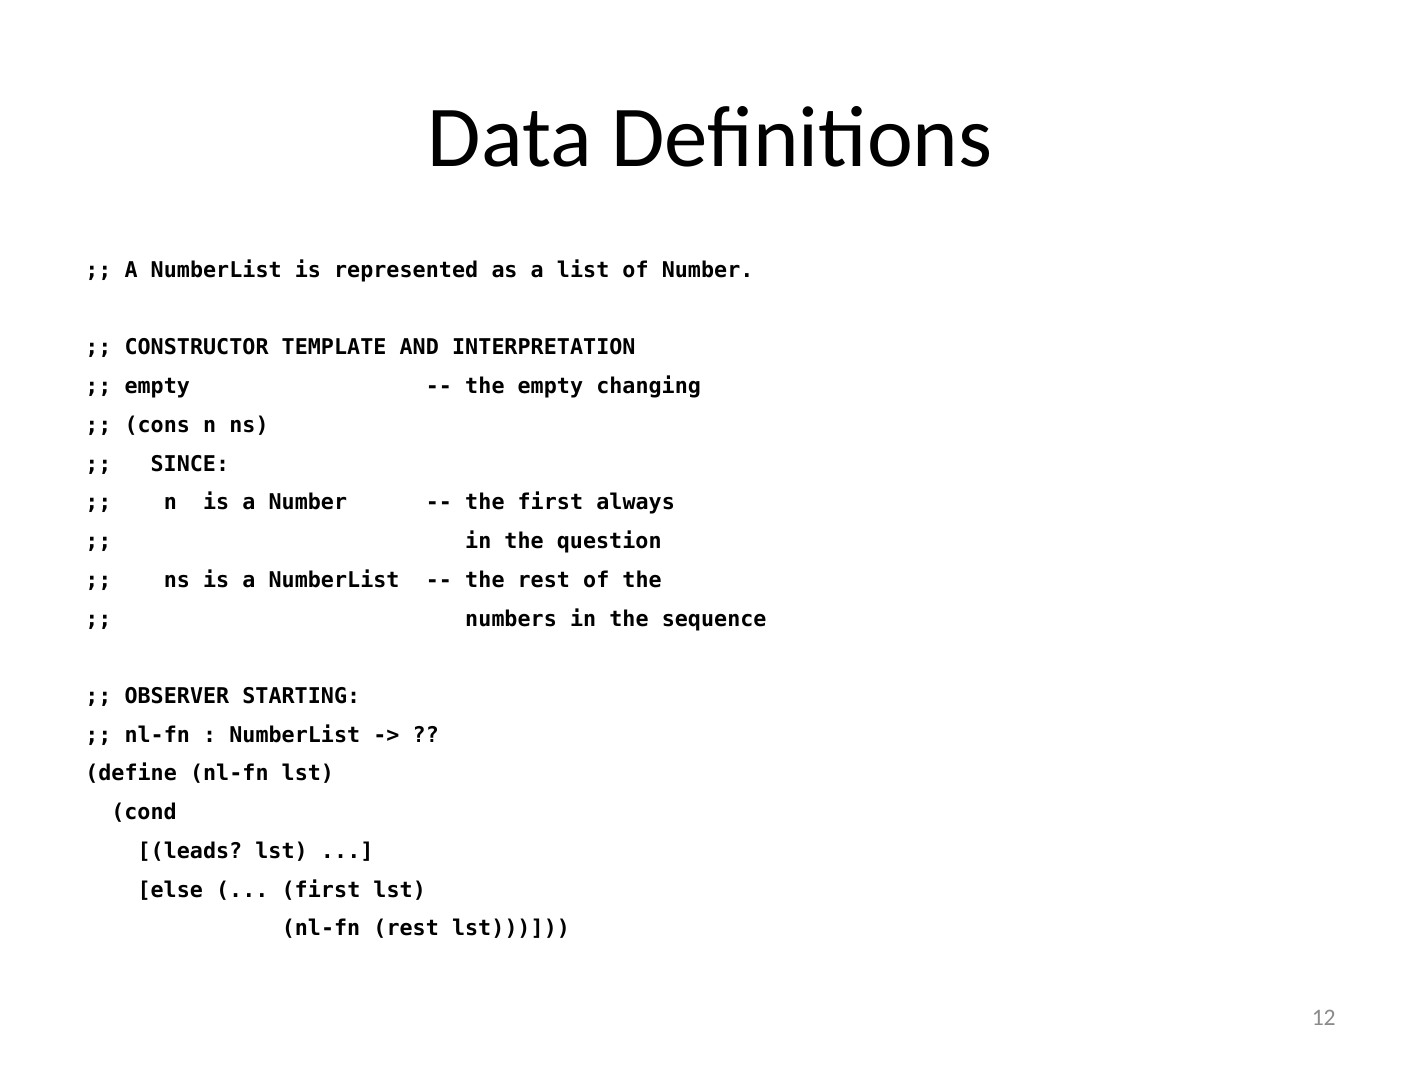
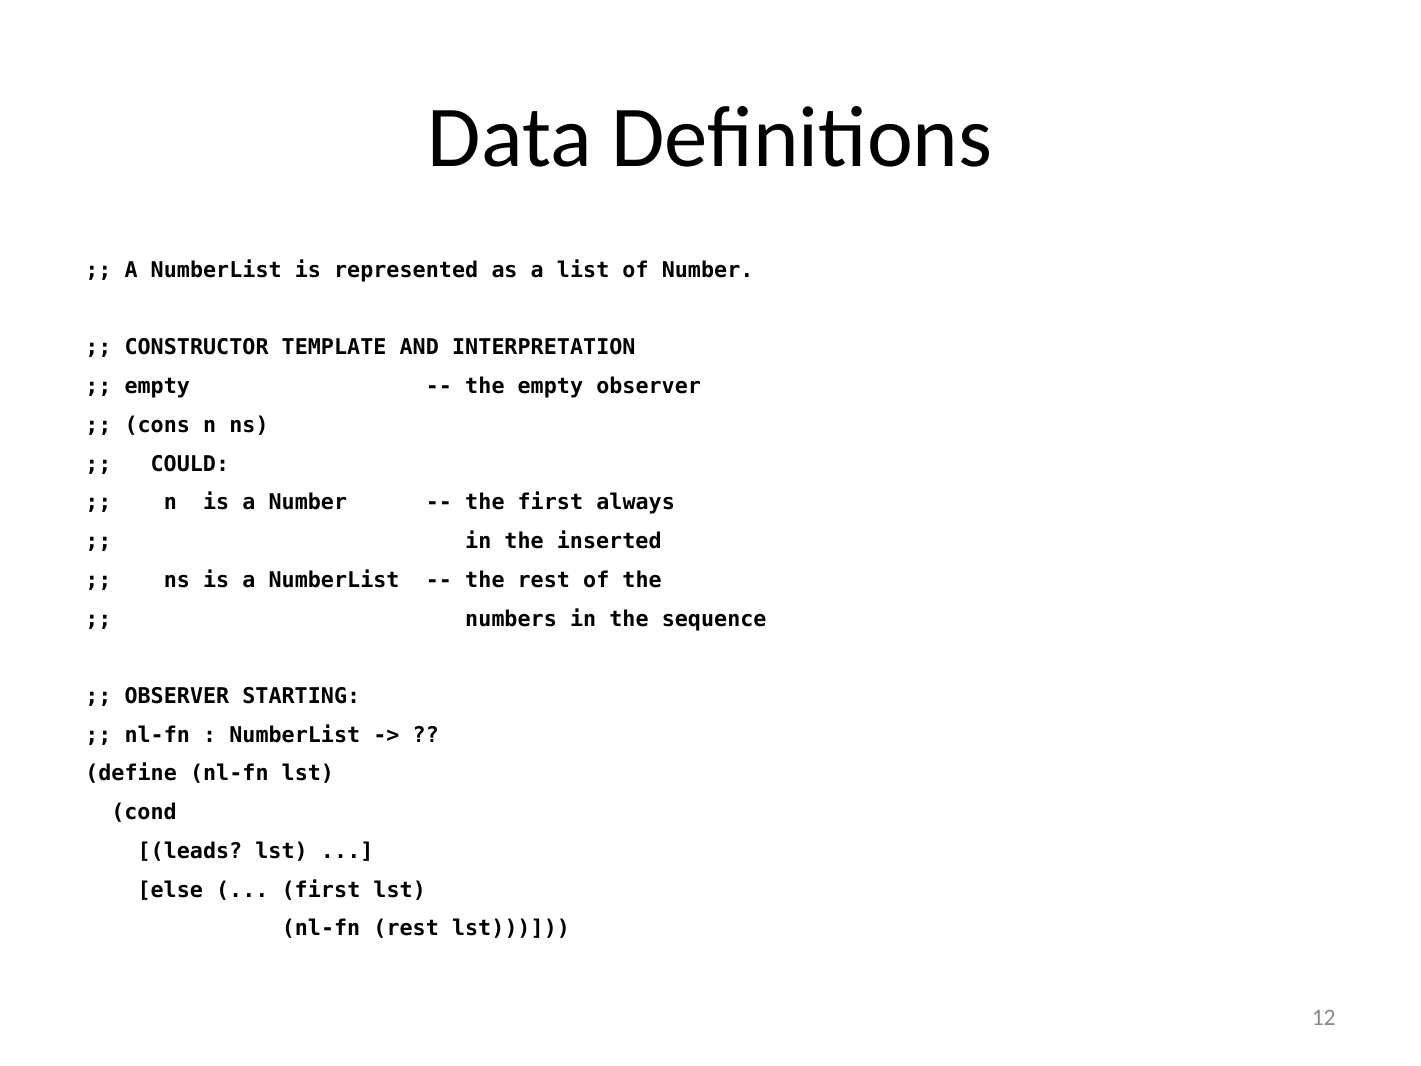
empty changing: changing -> observer
SINCE: SINCE -> COULD
question: question -> inserted
